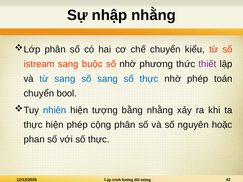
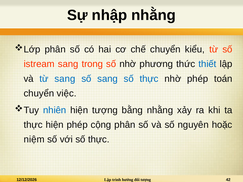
buộc: buộc -> trong
thiết colour: purple -> blue
bool: bool -> việc
phan: phan -> niệm
